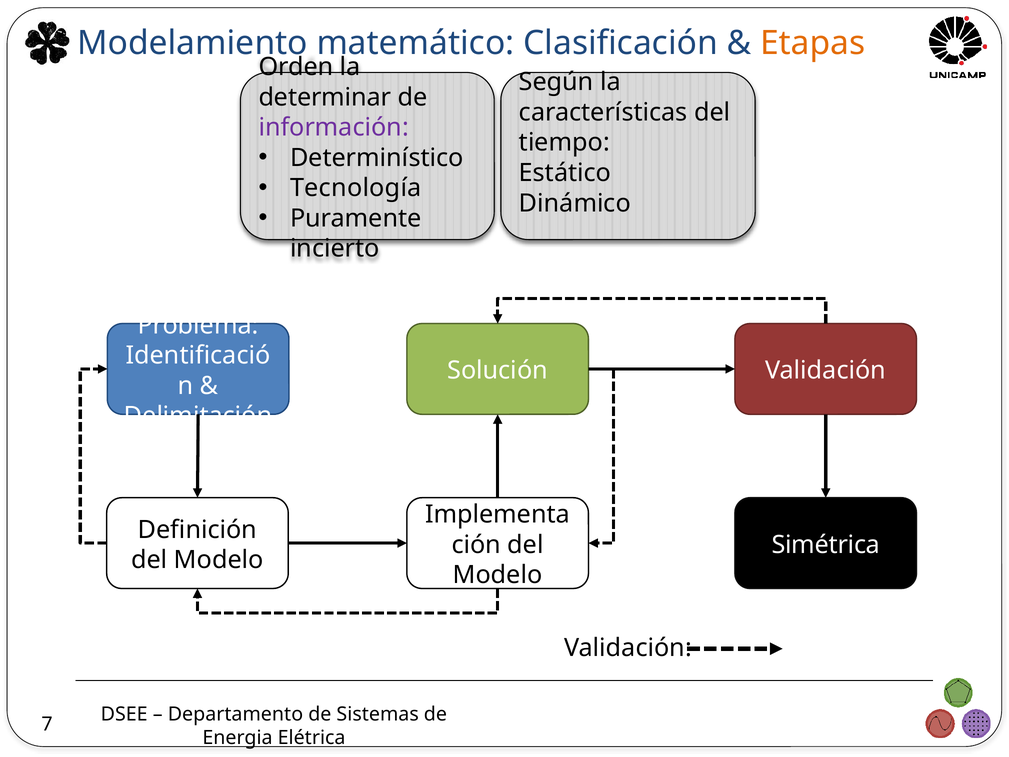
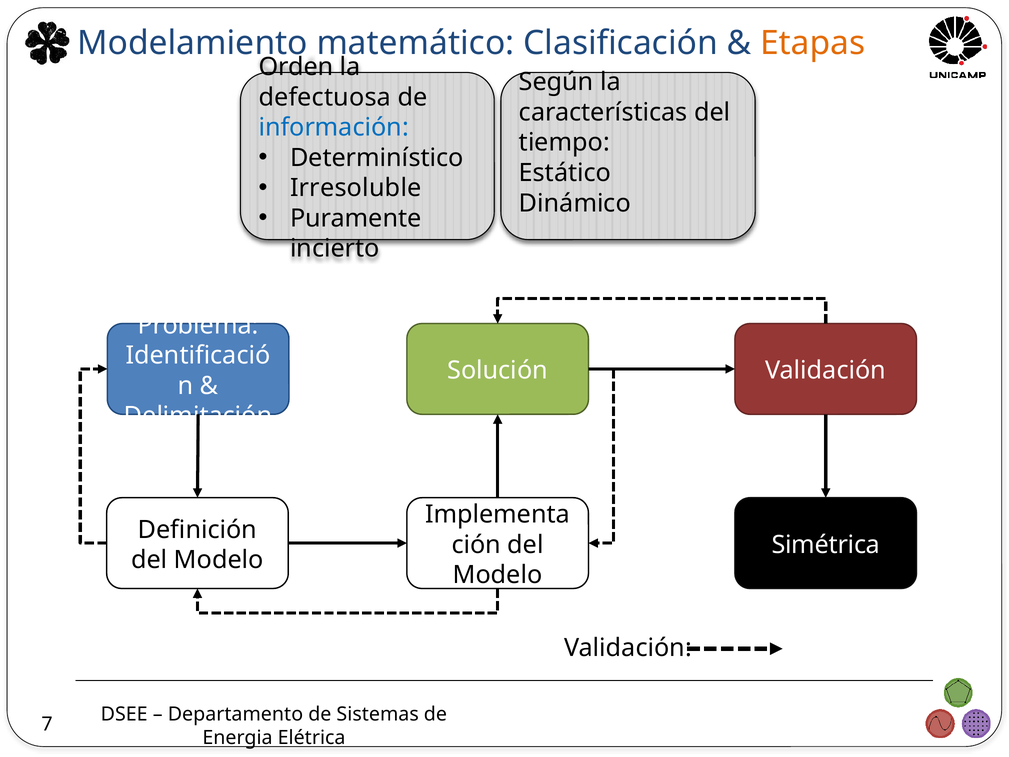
determinar: determinar -> defectuosa
información colour: purple -> blue
Tecnología: Tecnología -> Irresoluble
